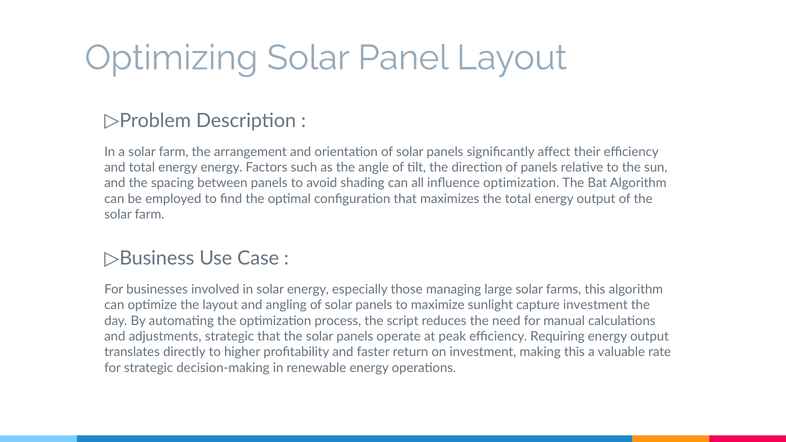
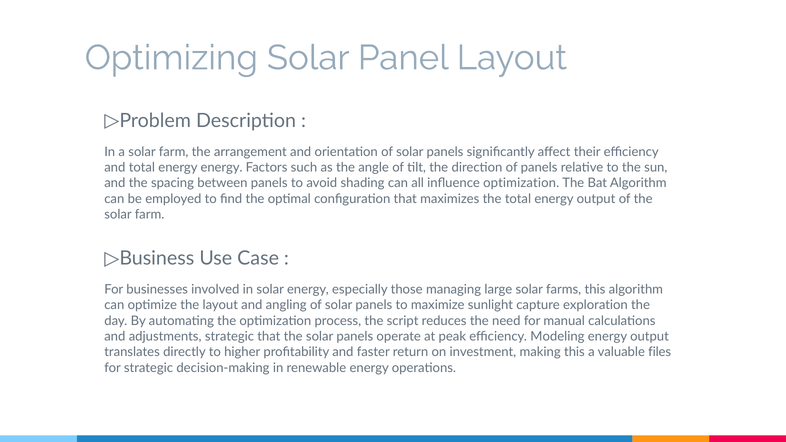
capture investment: investment -> exploration
Requiring: Requiring -> Modeling
rate: rate -> files
